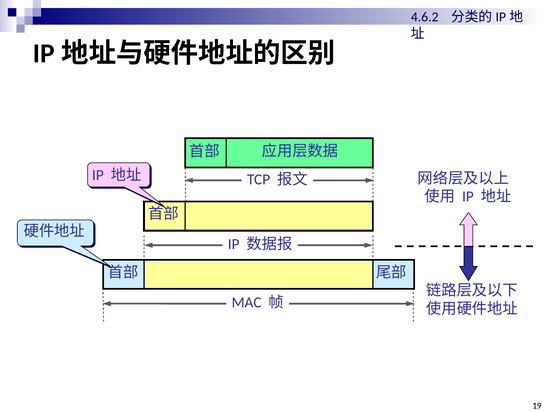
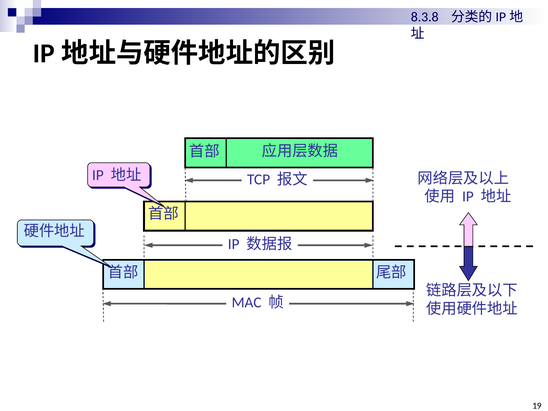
4.6.2: 4.6.2 -> 8.3.8
